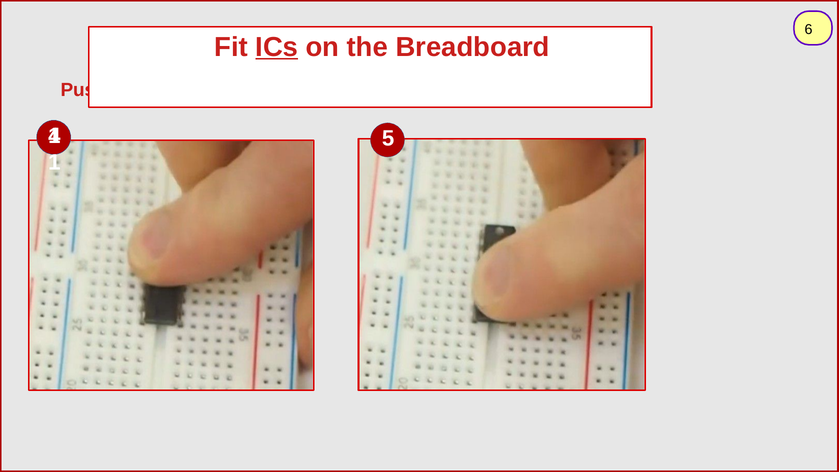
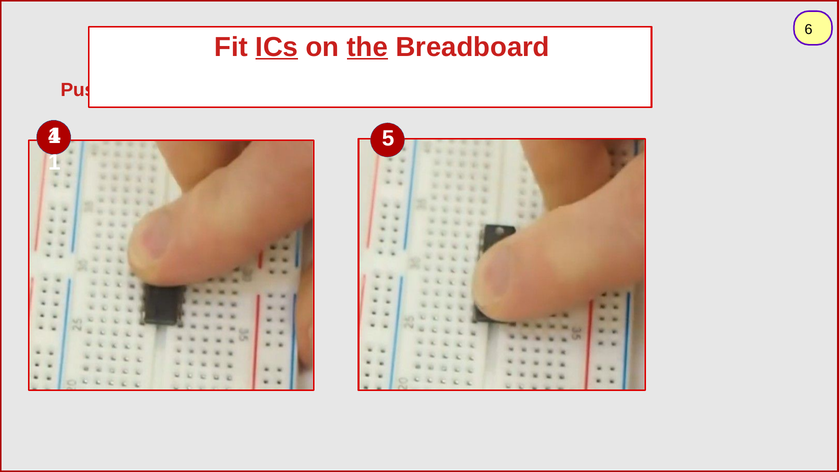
the underline: none -> present
